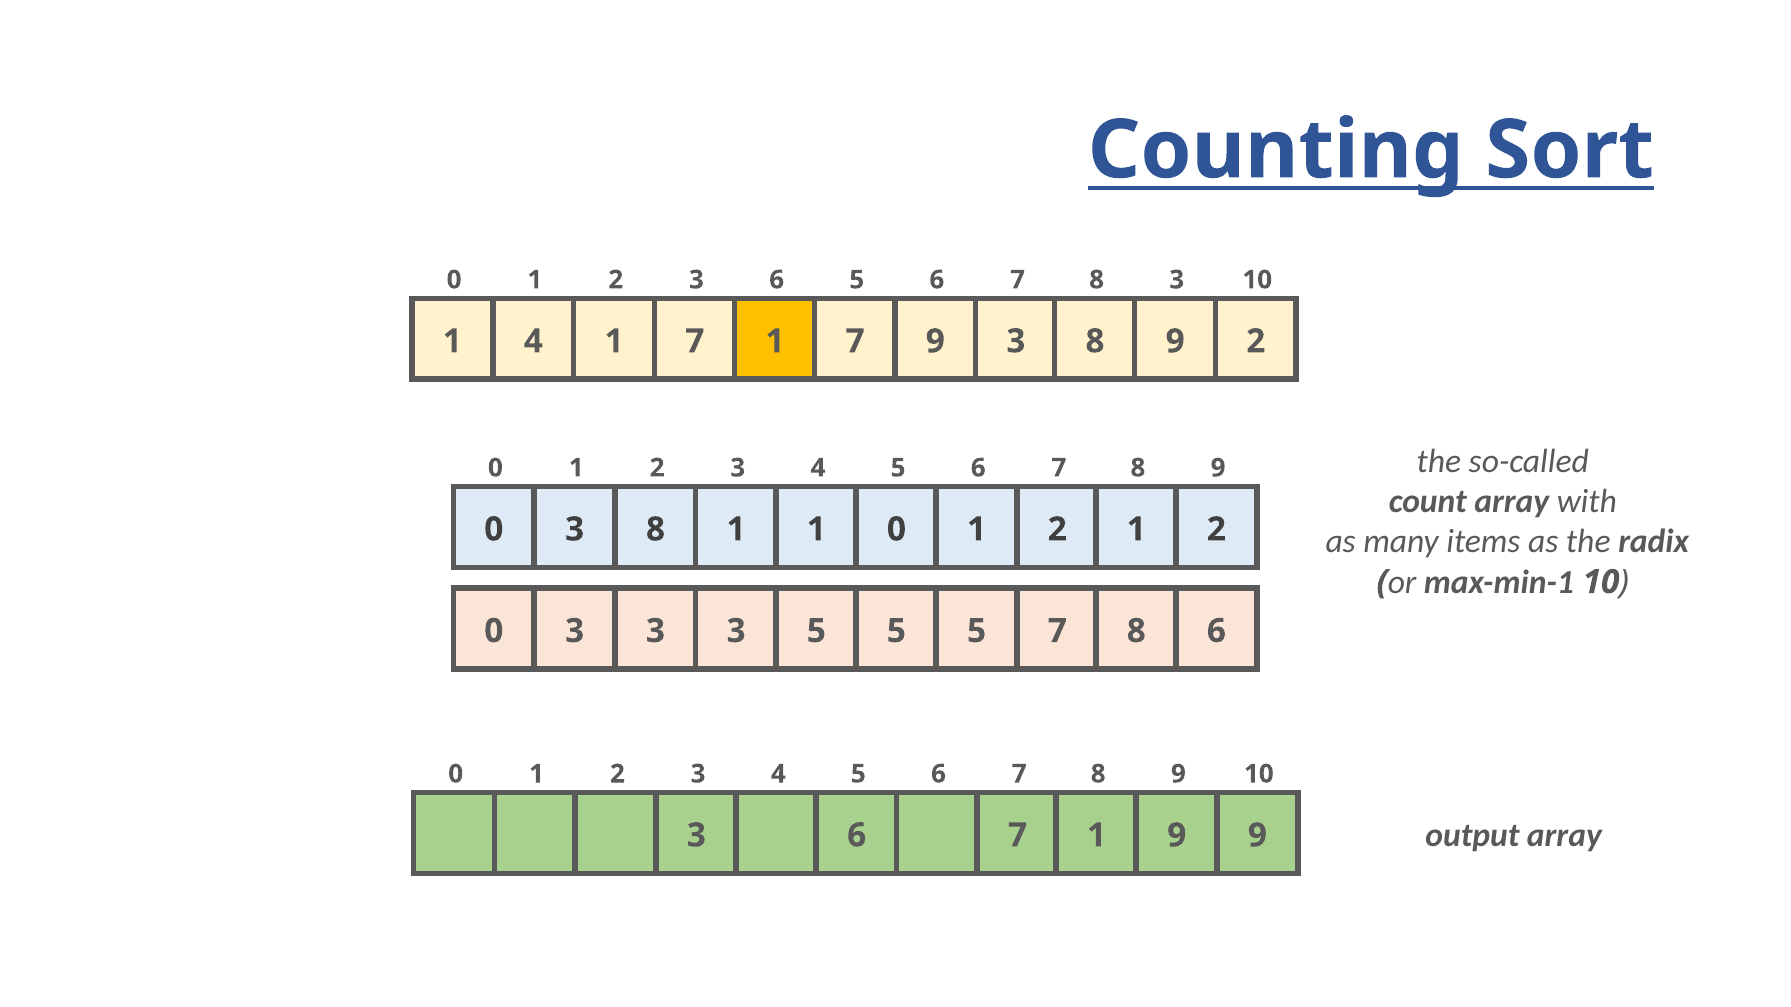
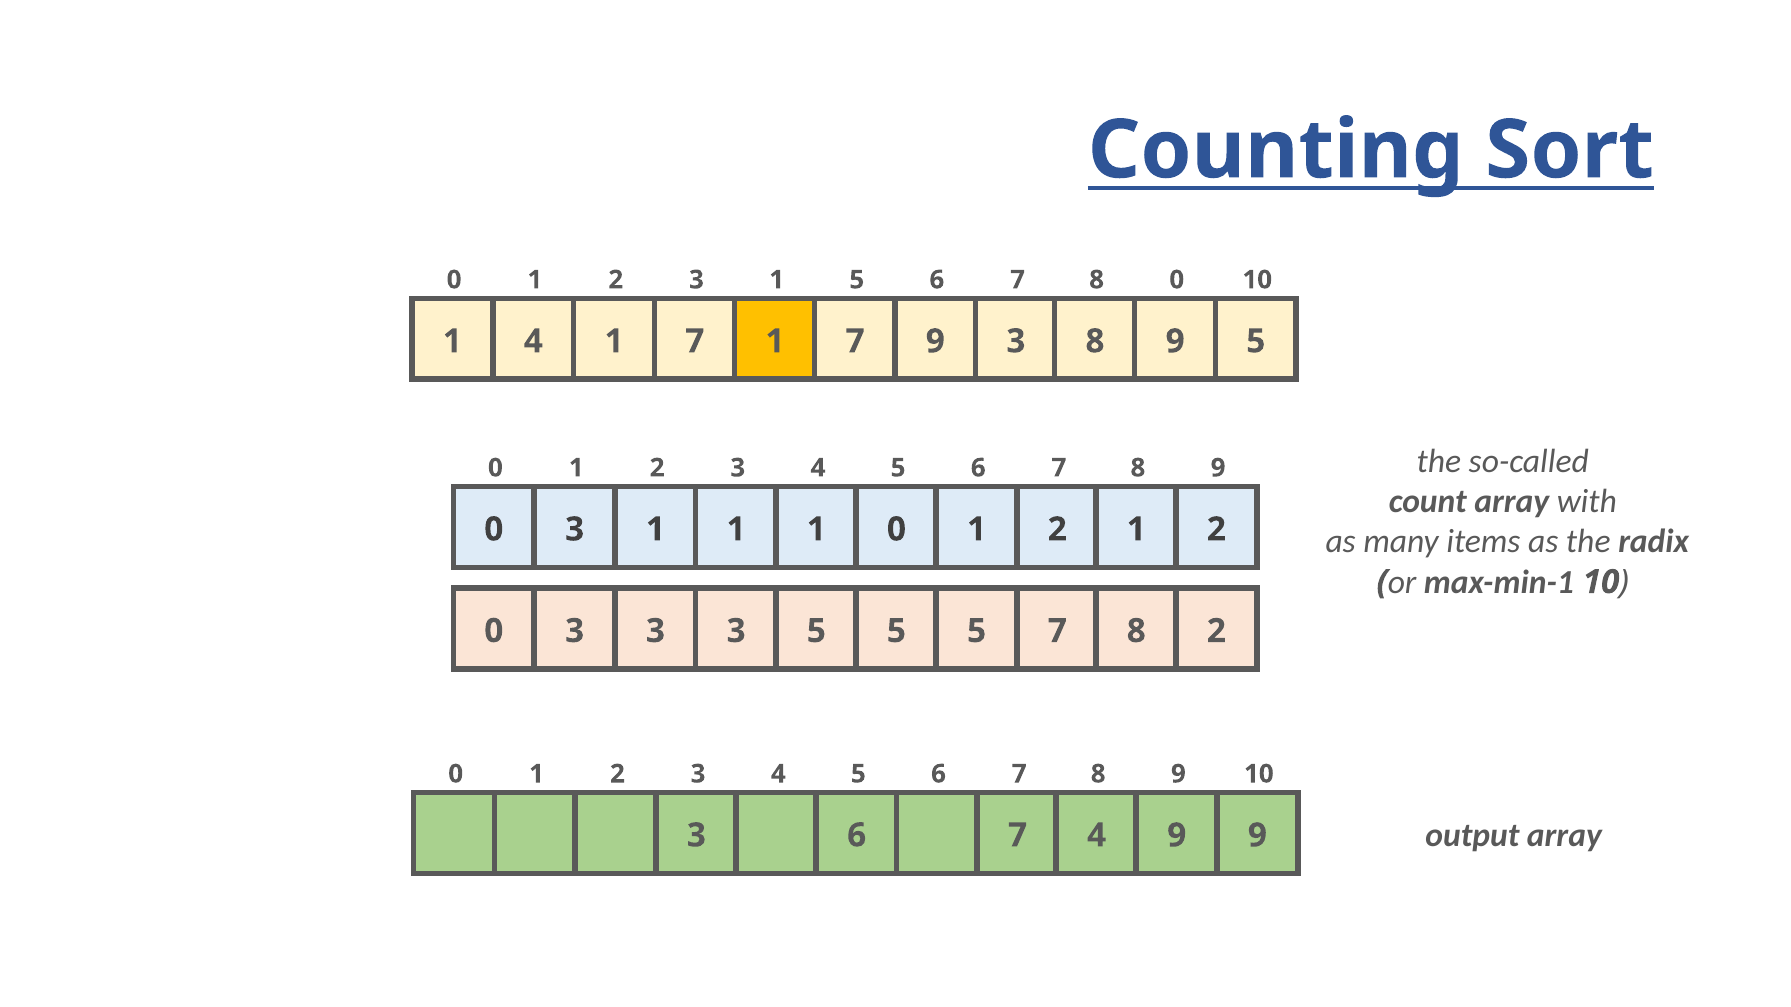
2 3 6: 6 -> 1
8 3: 3 -> 0
9 2: 2 -> 5
0 3 8: 8 -> 1
8 6: 6 -> 2
9 7 1: 1 -> 4
